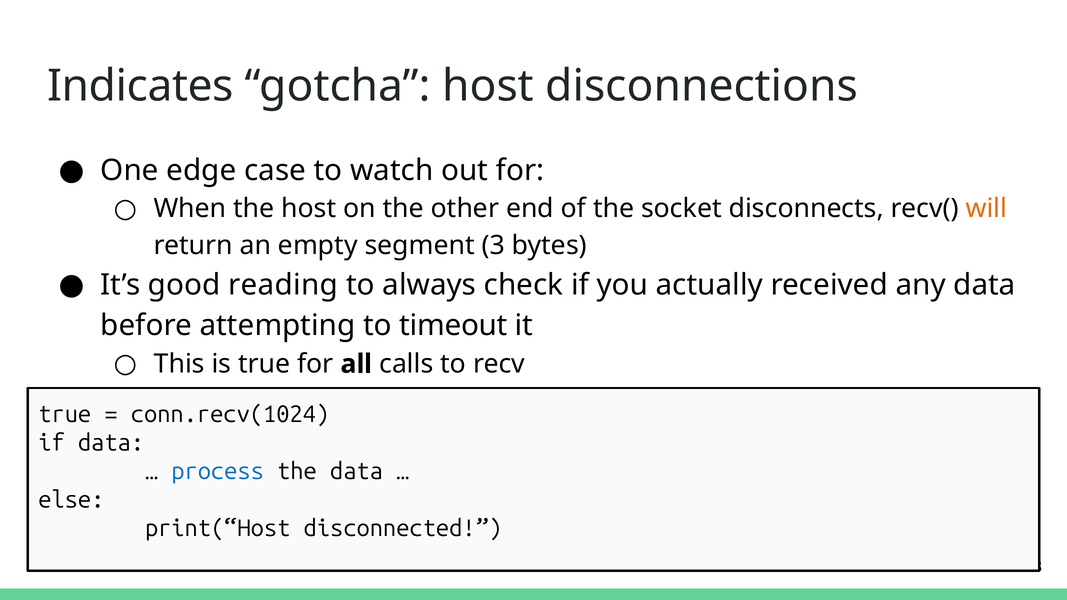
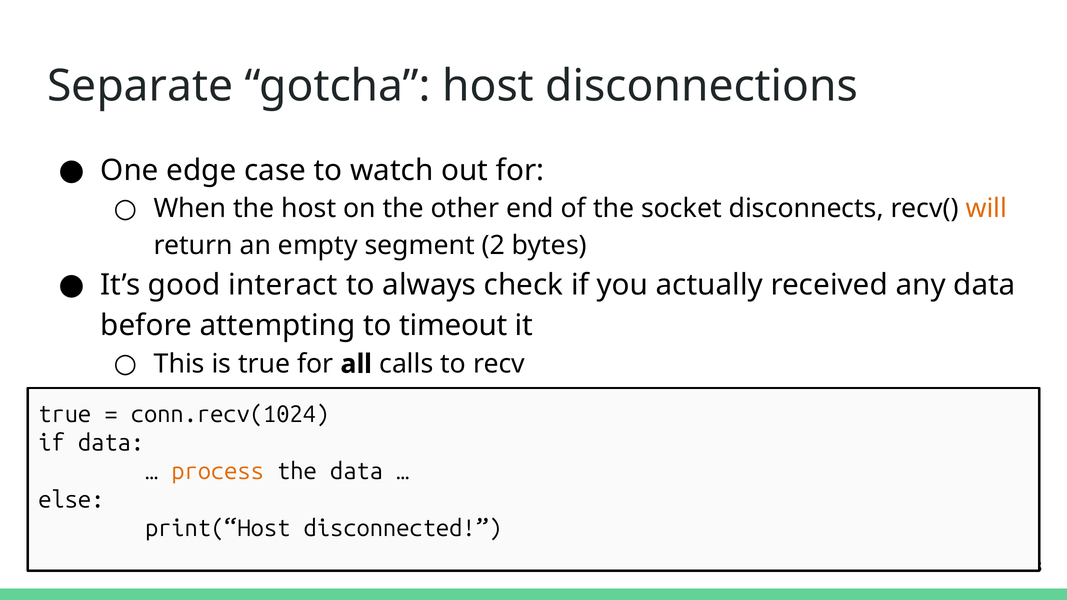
Indicates: Indicates -> Separate
3: 3 -> 2
reading: reading -> interact
process colour: blue -> orange
